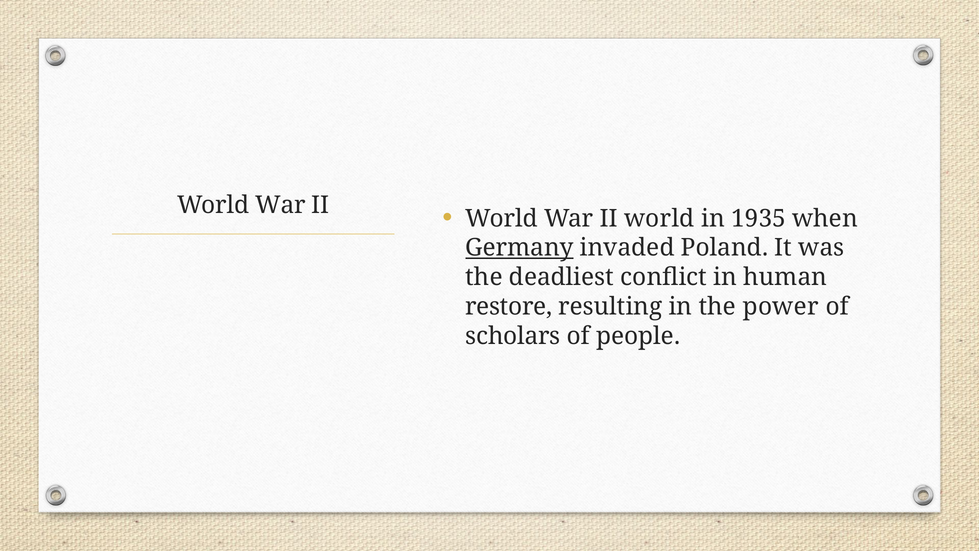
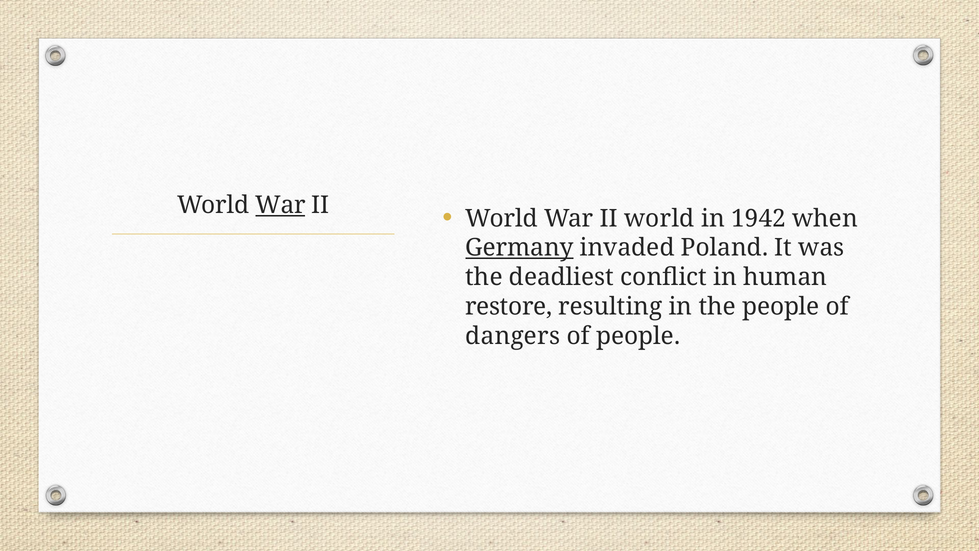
War at (280, 205) underline: none -> present
1935: 1935 -> 1942
the power: power -> people
scholars: scholars -> dangers
